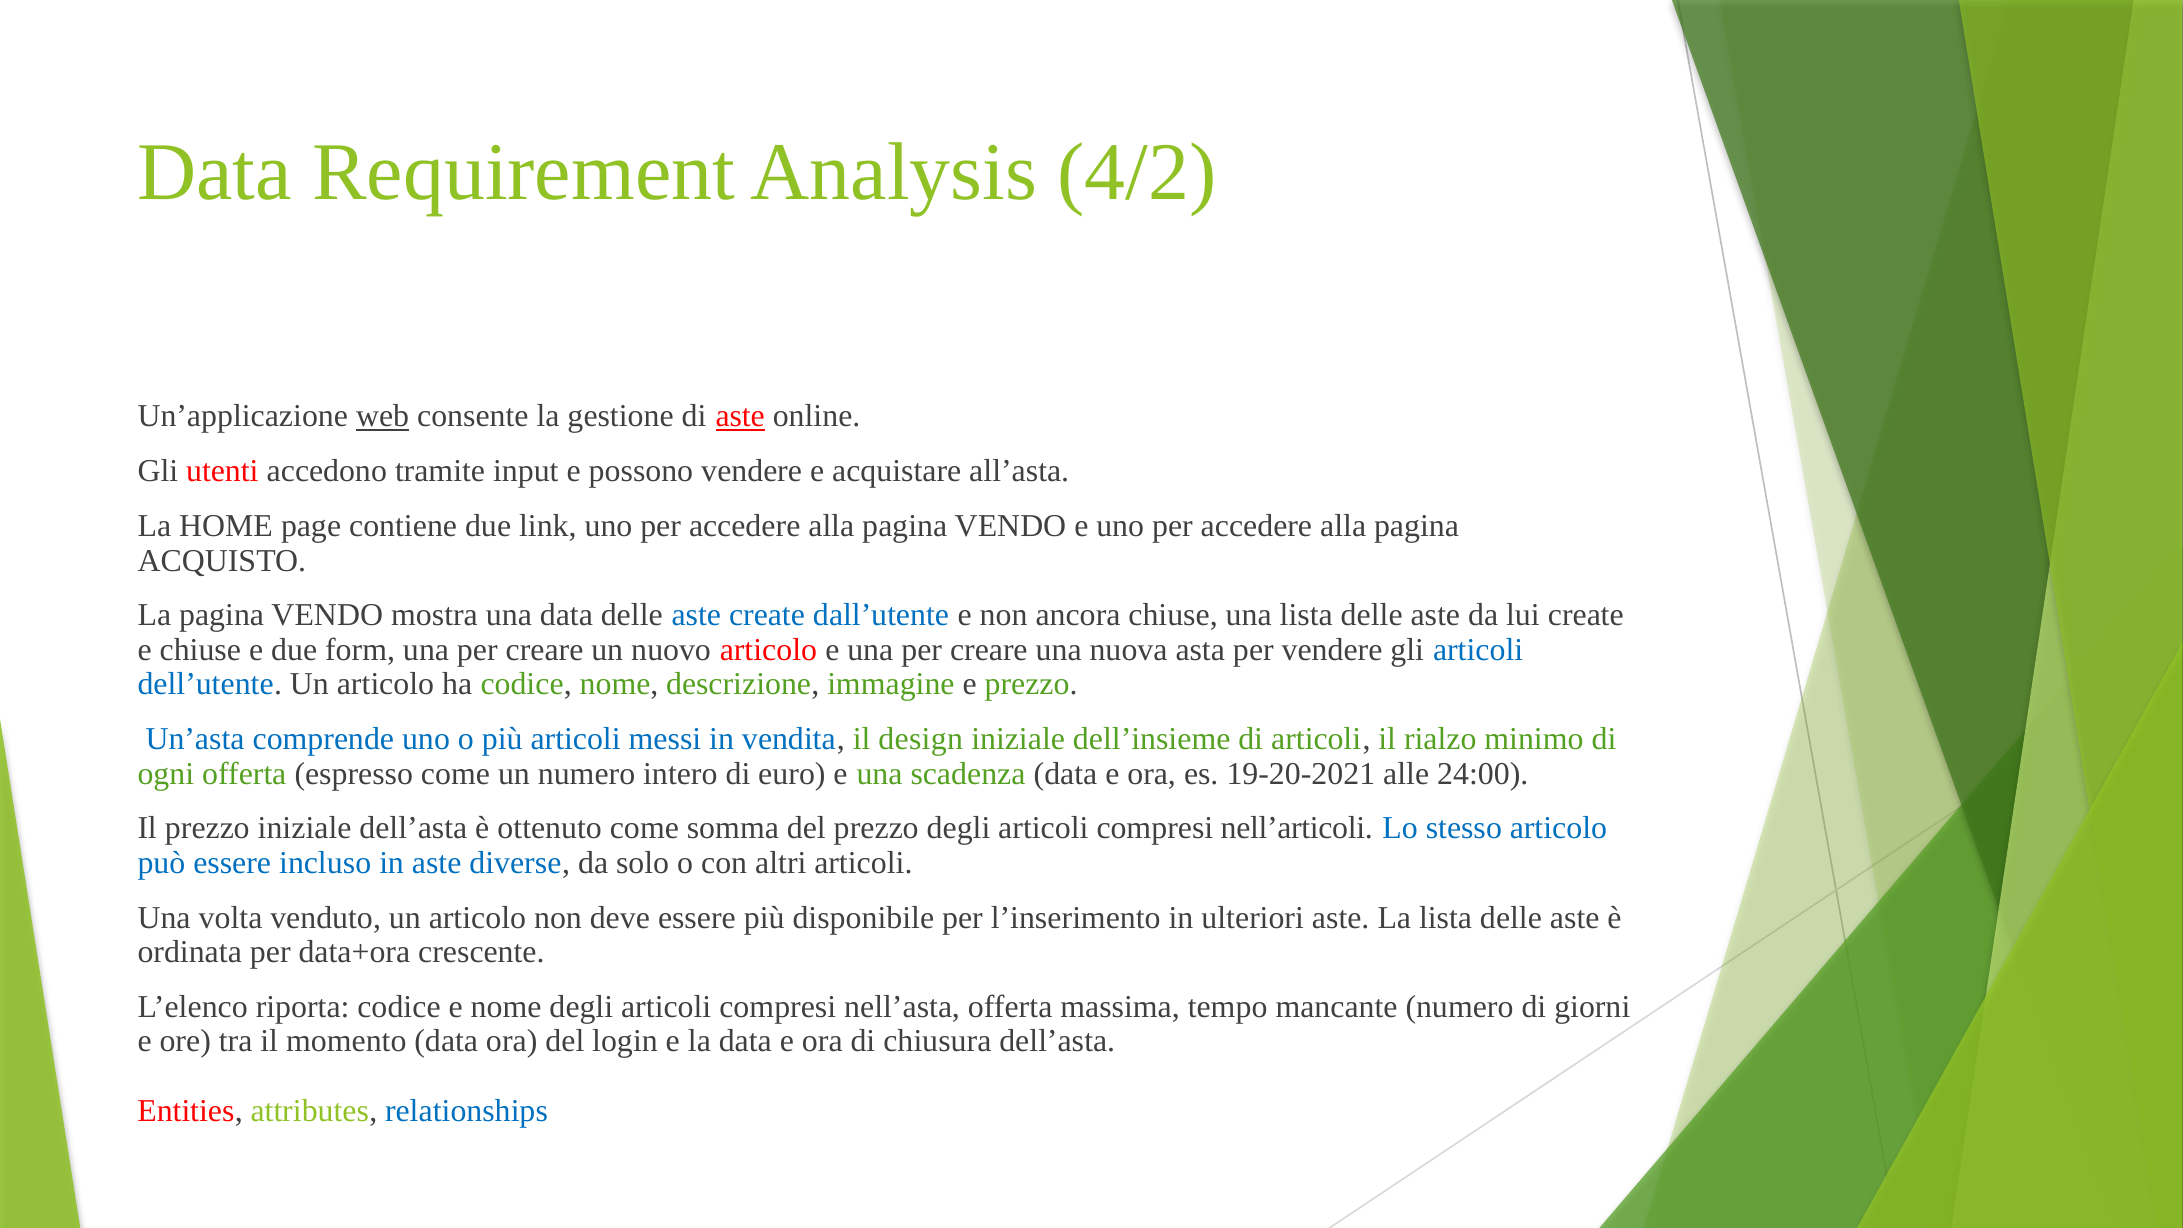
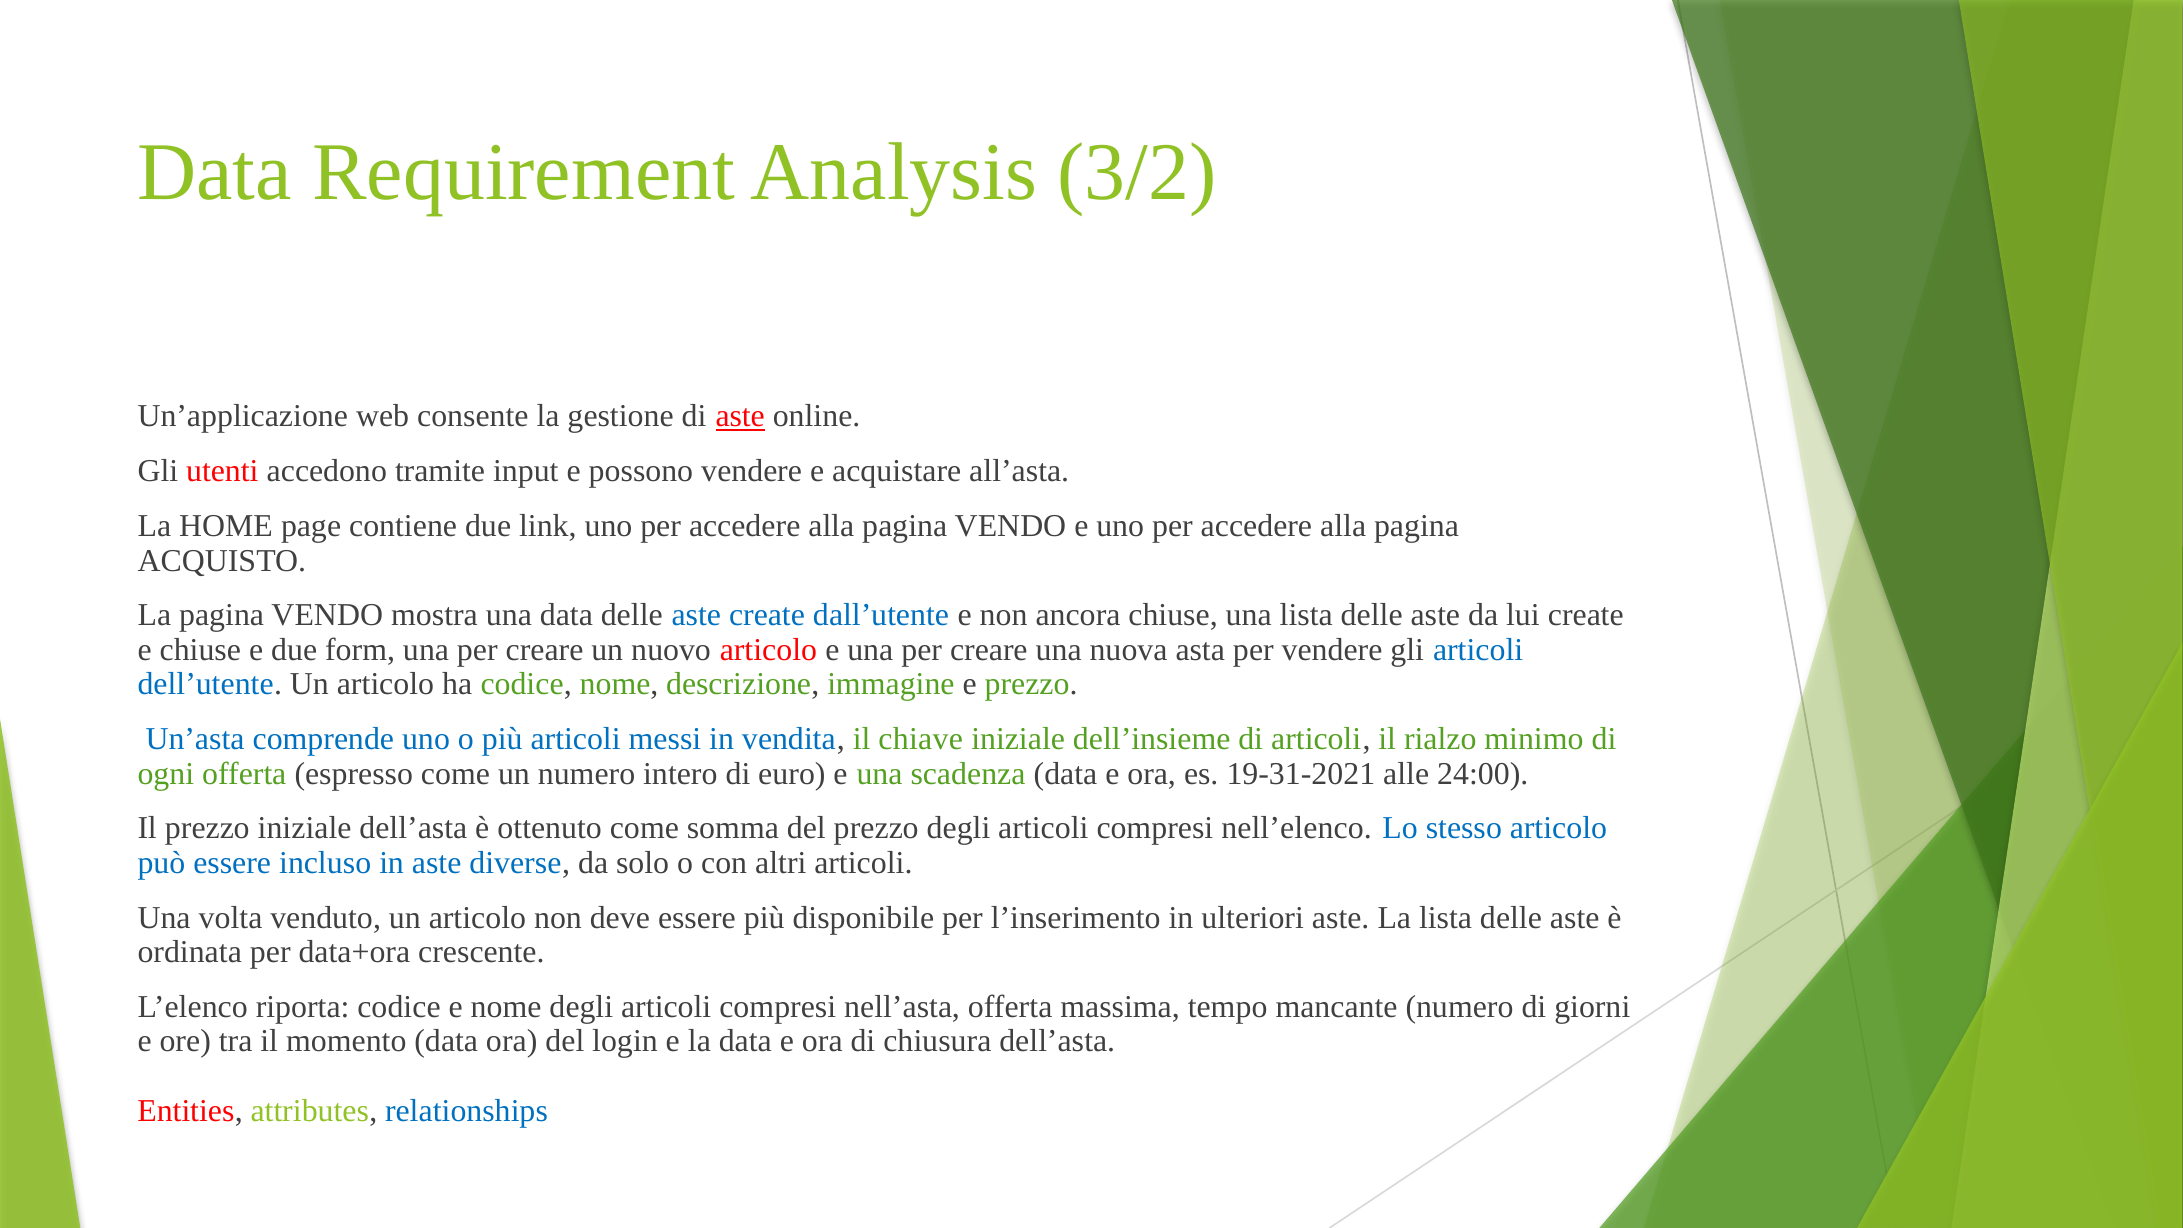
4/2: 4/2 -> 3/2
web underline: present -> none
design: design -> chiave
19-20-2021: 19-20-2021 -> 19-31-2021
nell’articoli: nell’articoli -> nell’elenco
